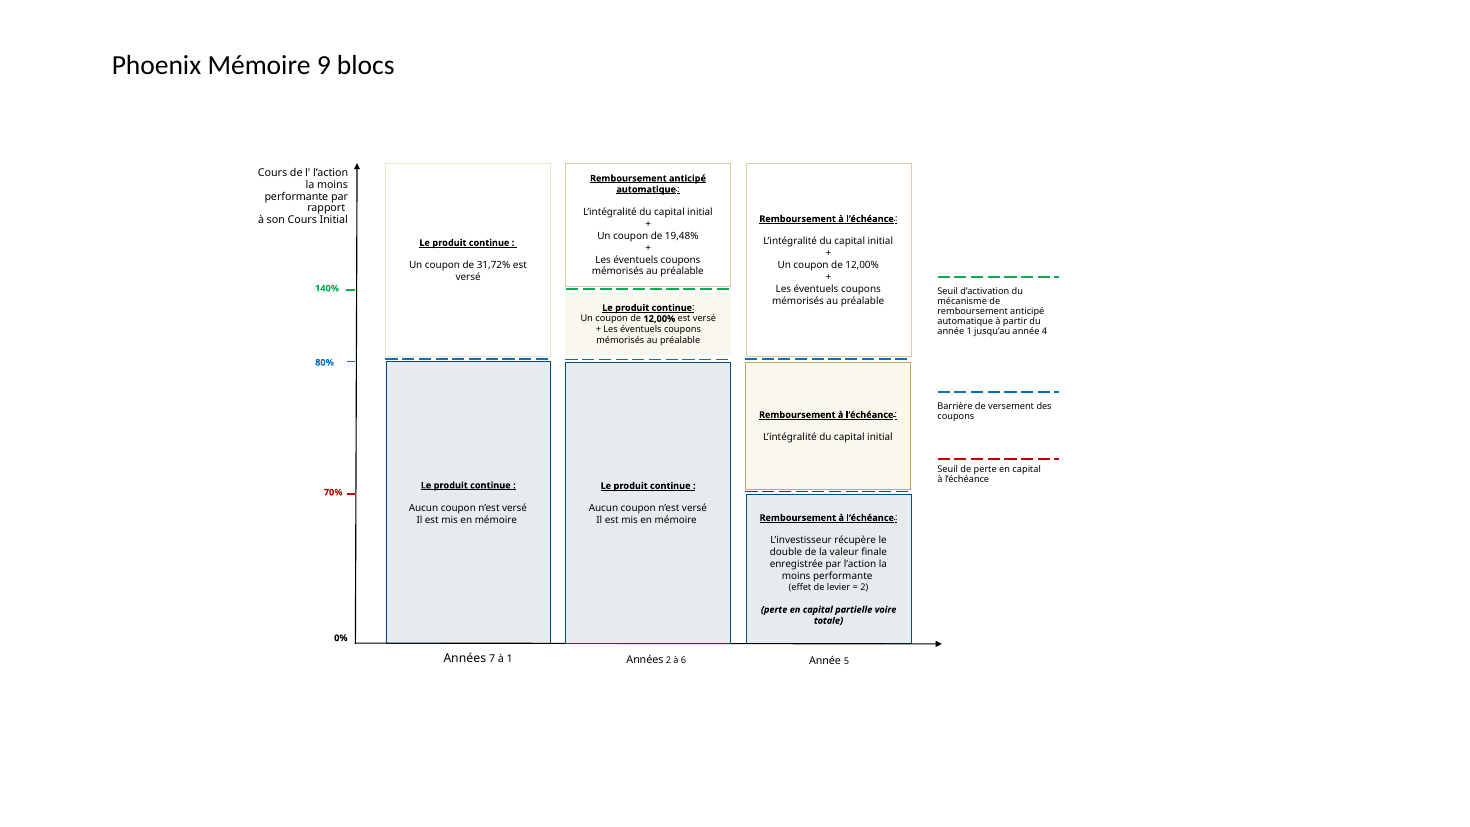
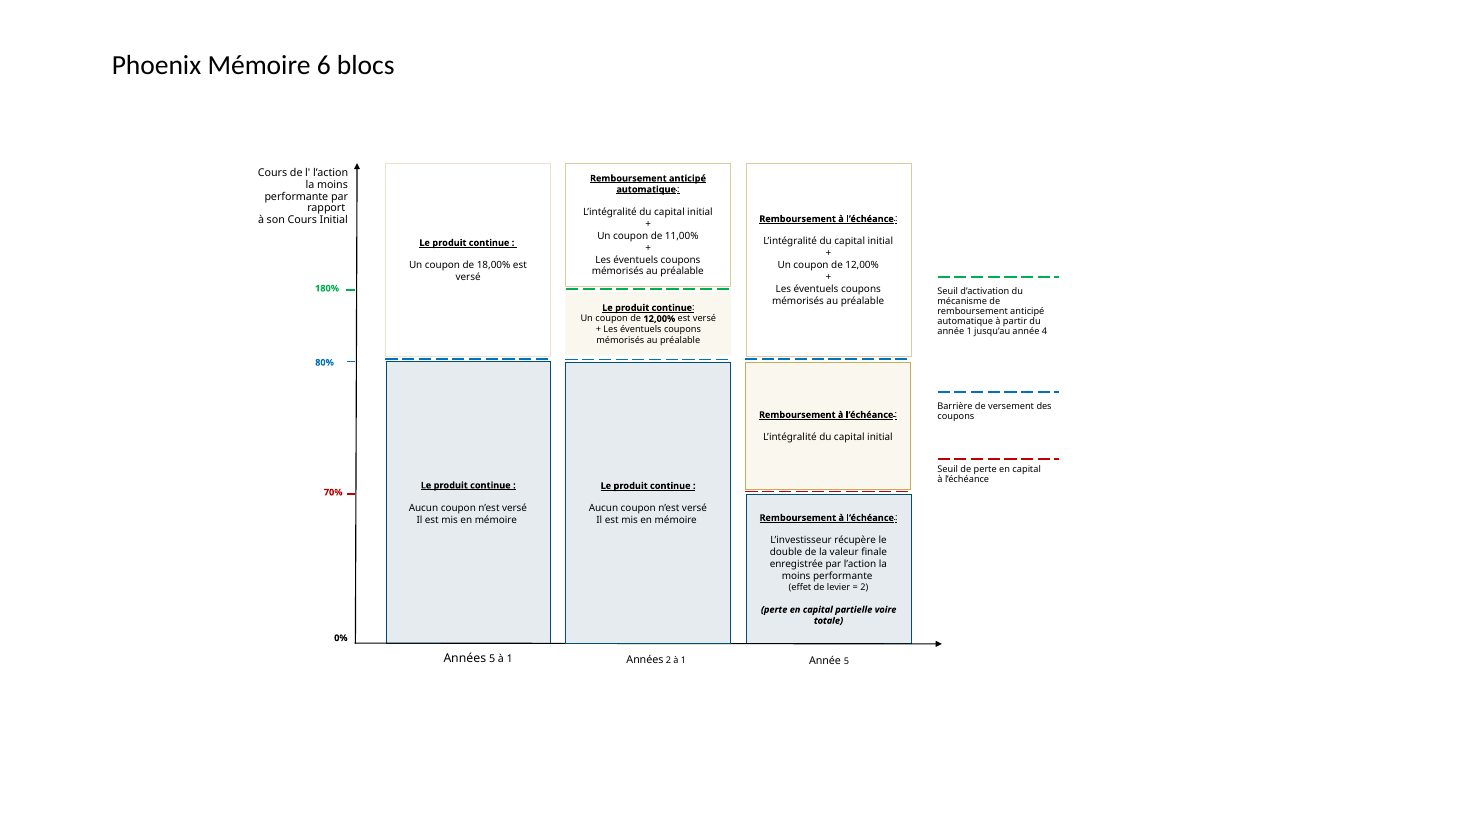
9: 9 -> 6
19,48%: 19,48% -> 11,00%
31,72%: 31,72% -> 18,00%
140%: 140% -> 180%
Années 7: 7 -> 5
2 à 6: 6 -> 1
